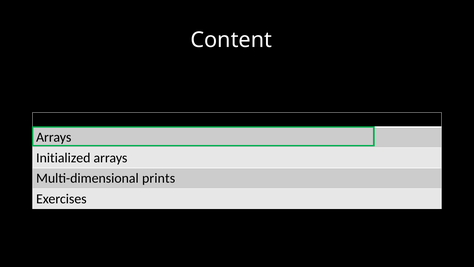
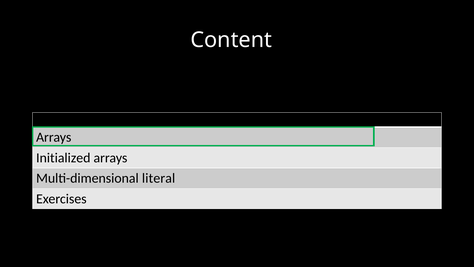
prints: prints -> literal
